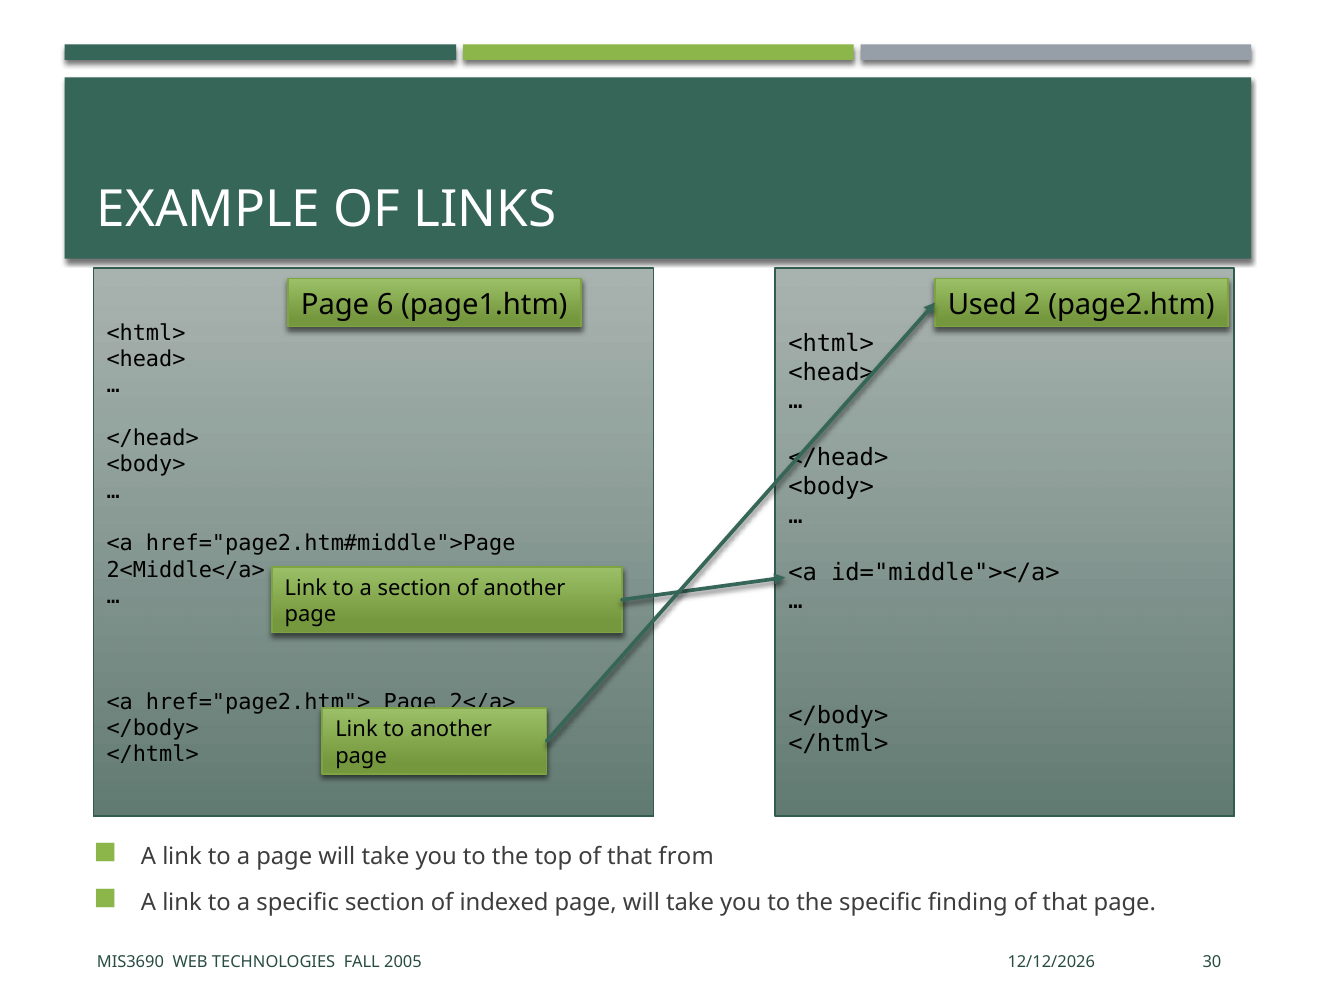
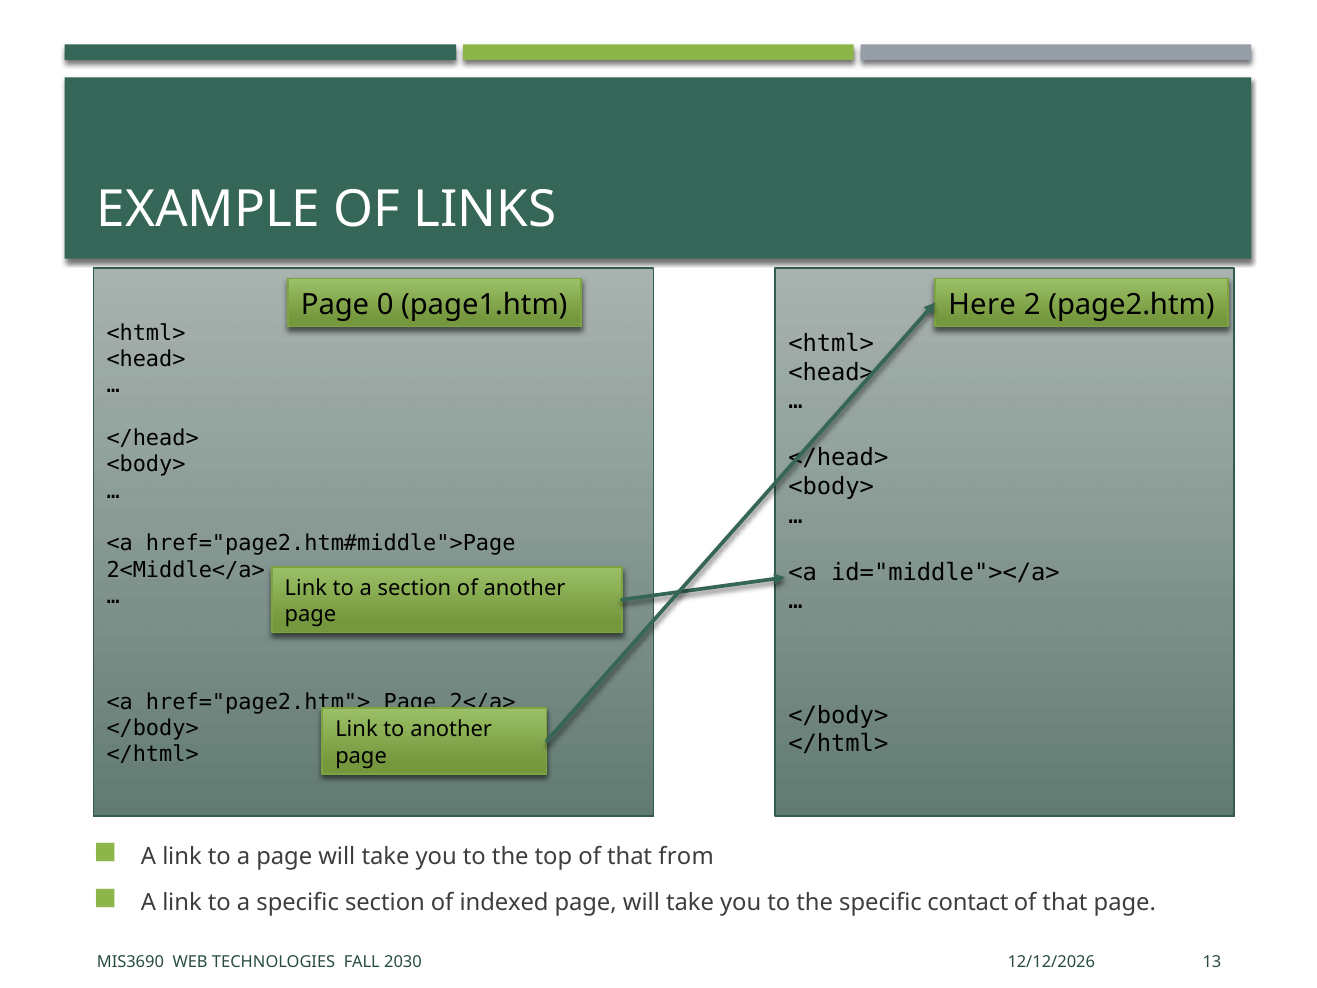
6: 6 -> 0
Used: Used -> Here
finding: finding -> contact
30: 30 -> 13
2005: 2005 -> 2030
